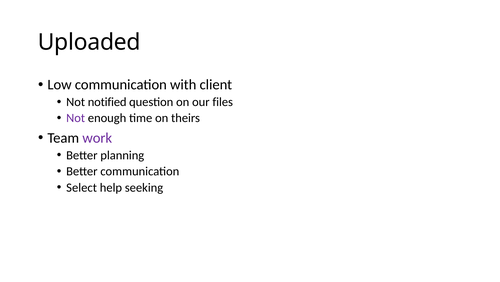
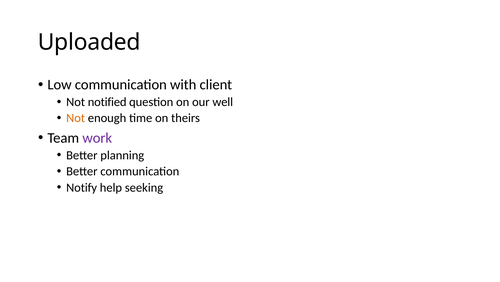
files: files -> well
Not at (76, 118) colour: purple -> orange
Select: Select -> Notify
